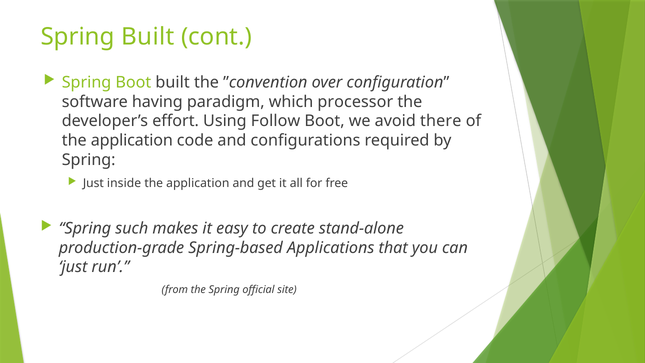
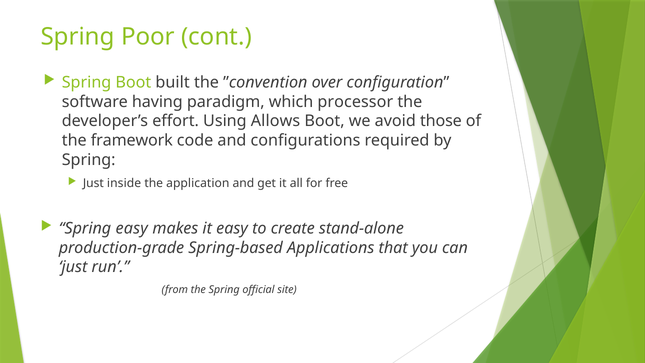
Spring Built: Built -> Poor
Follow: Follow -> Allows
there: there -> those
application at (132, 140): application -> framework
Spring such: such -> easy
